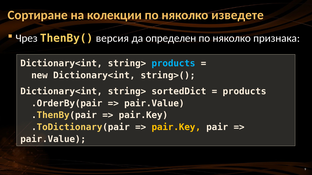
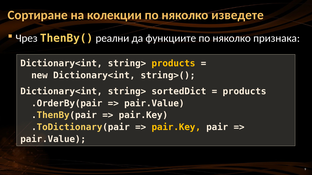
версия: версия -> реални
определен: определен -> функциите
products at (173, 64) colour: light blue -> yellow
